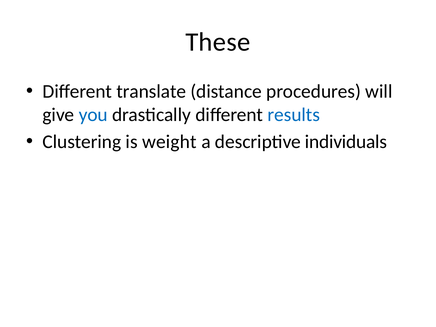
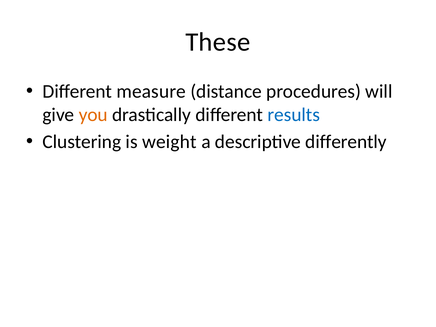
translate: translate -> measure
you colour: blue -> orange
individuals: individuals -> differently
